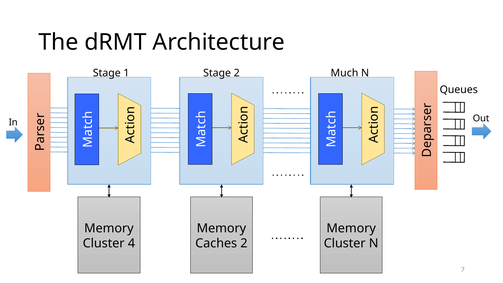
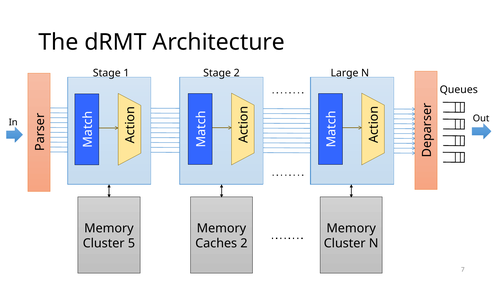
Much: Much -> Large
4: 4 -> 5
